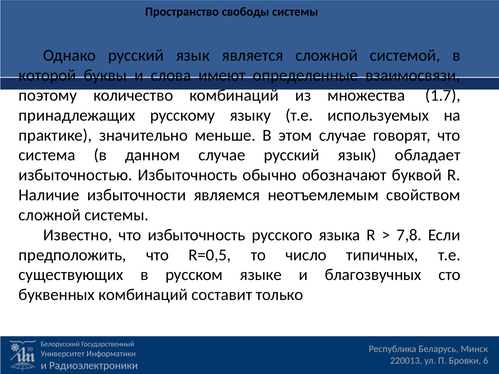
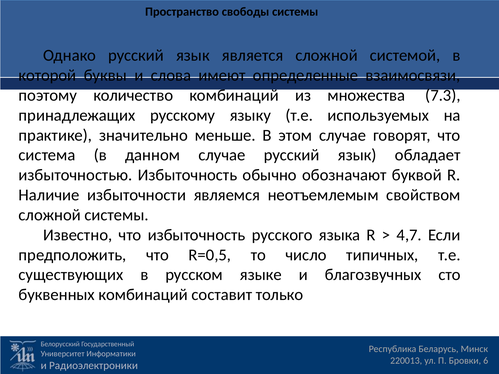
1.7: 1.7 -> 7.3
7,8: 7,8 -> 4,7
